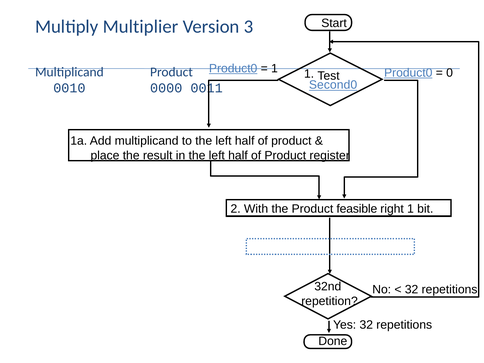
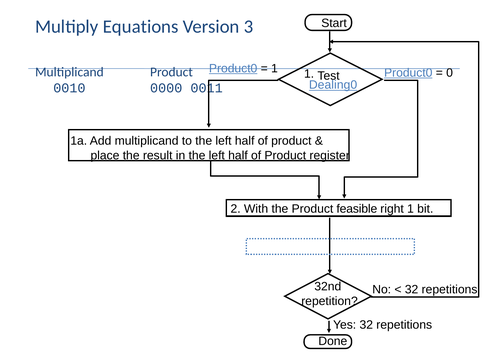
Multiplier: Multiplier -> Equations
Second0: Second0 -> Dealing0
